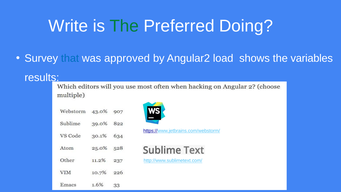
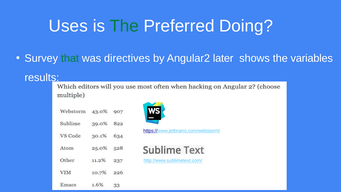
Write: Write -> Uses
that colour: blue -> green
approved: approved -> directives
load: load -> later
